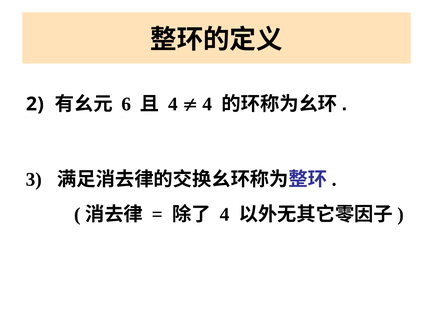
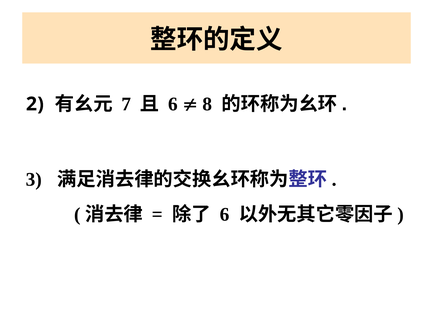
6: 6 -> 7
4 at (173, 104): 4 -> 6
4 at (207, 104): 4 -> 8
4 at (225, 214): 4 -> 6
